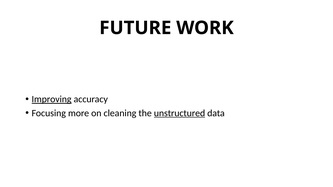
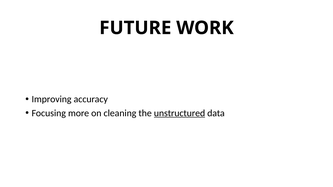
Improving underline: present -> none
